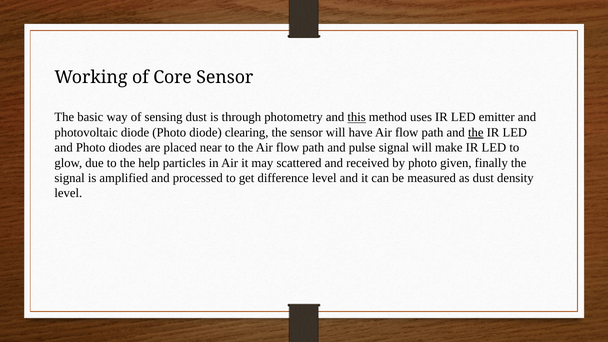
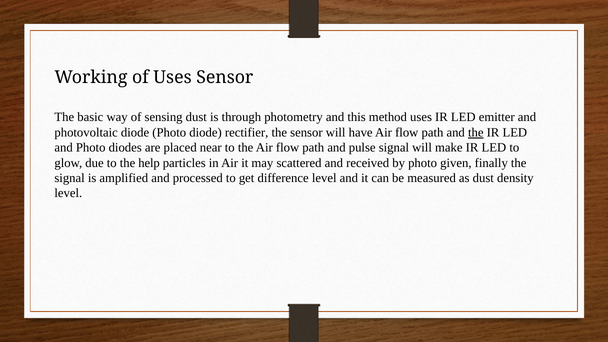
of Core: Core -> Uses
this underline: present -> none
clearing: clearing -> rectifier
